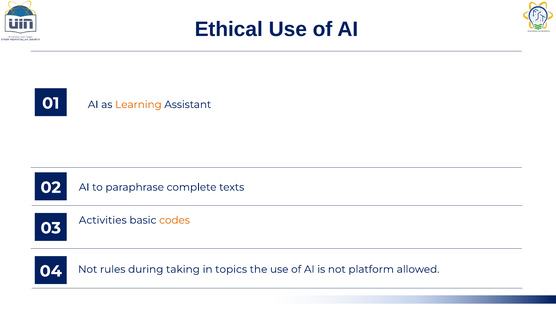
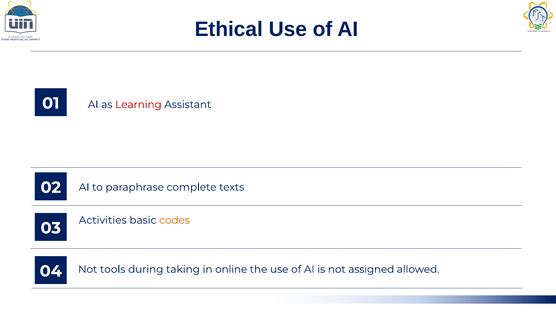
Learning colour: orange -> red
rules: rules -> tools
topics: topics -> online
platform: platform -> assigned
